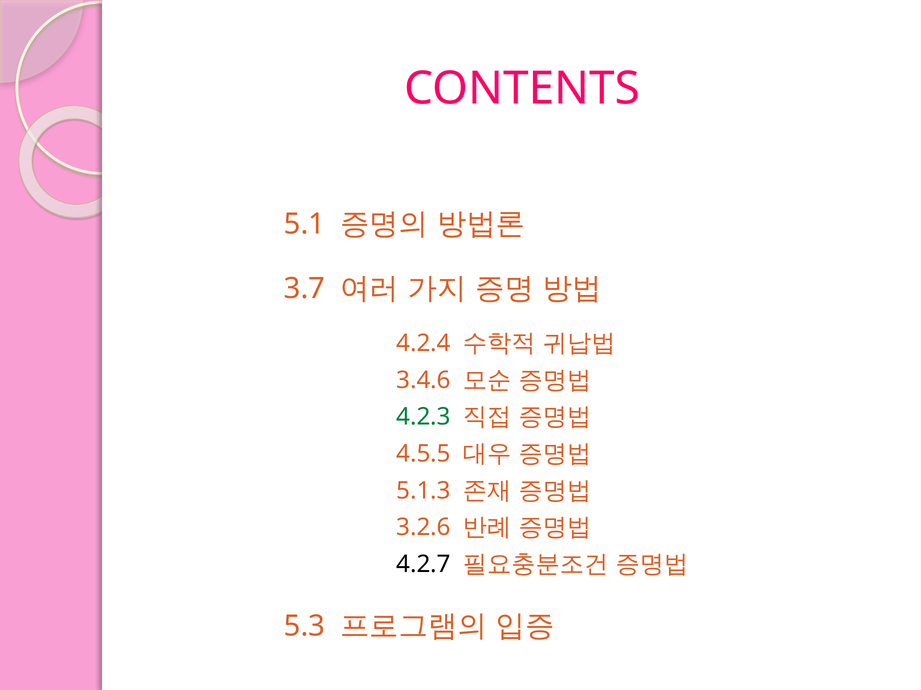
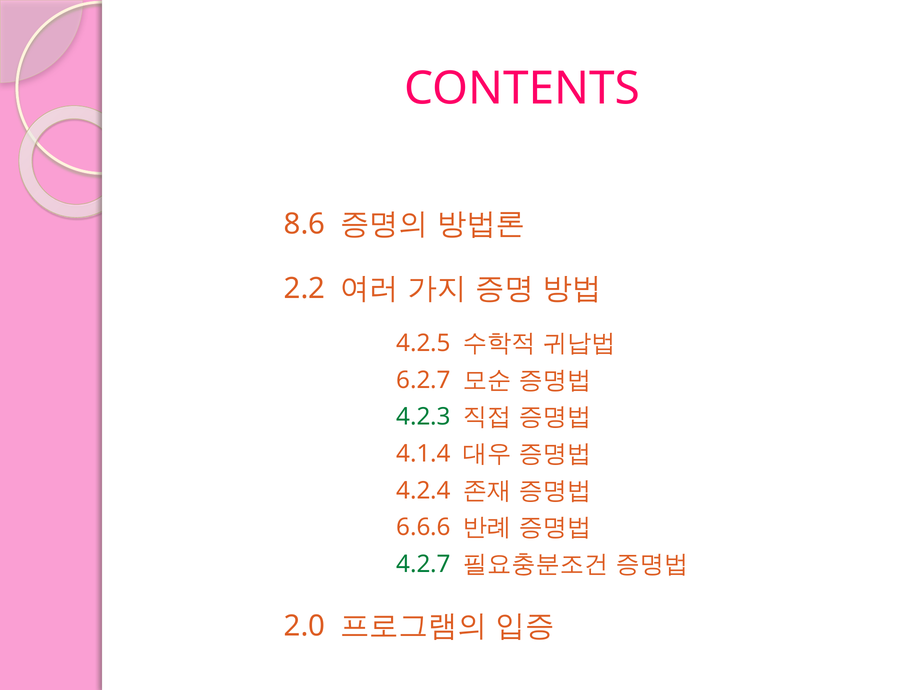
5.1: 5.1 -> 8.6
3.7: 3.7 -> 2.2
4.2.4: 4.2.4 -> 4.2.5
3.4.6: 3.4.6 -> 6.2.7
4.5.5: 4.5.5 -> 4.1.4
5.1.3: 5.1.3 -> 4.2.4
3.2.6: 3.2.6 -> 6.6.6
4.2.7 colour: black -> green
5.3: 5.3 -> 2.0
